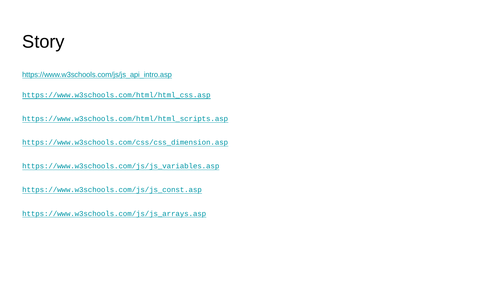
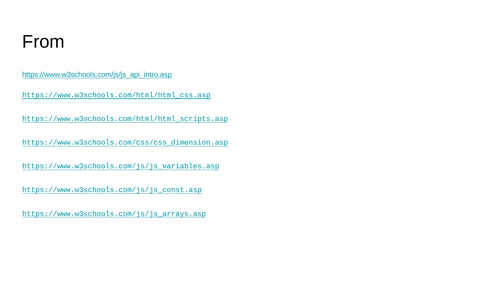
Story: Story -> From
